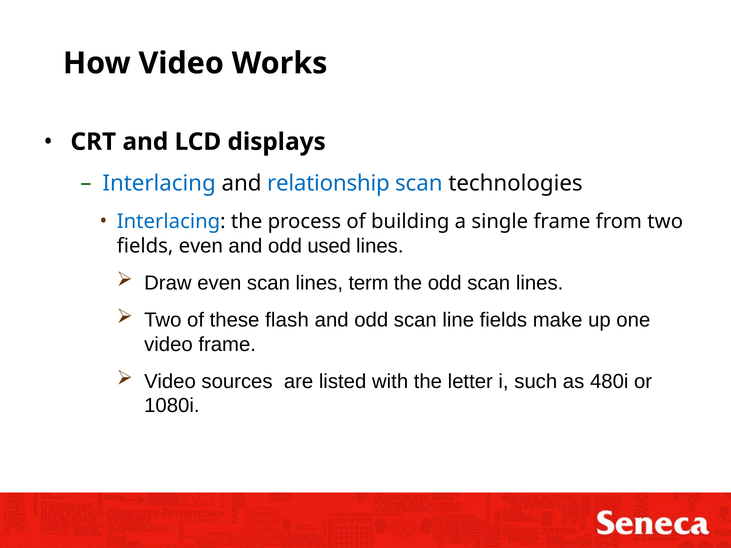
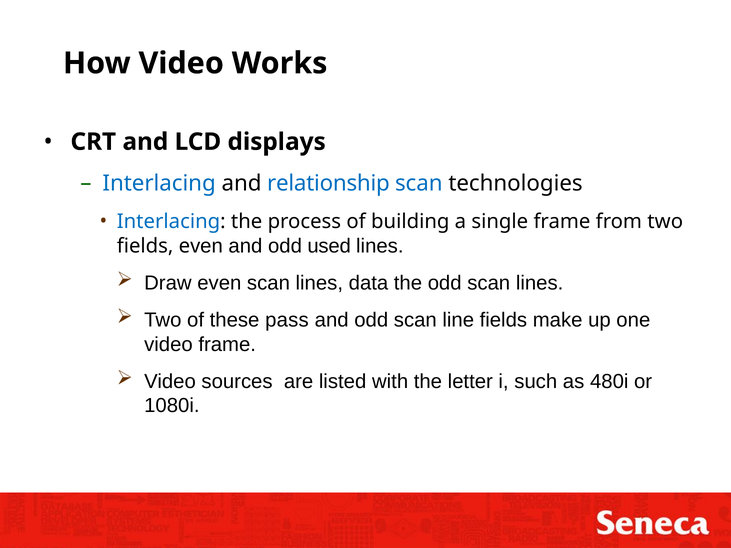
term: term -> data
flash: flash -> pass
